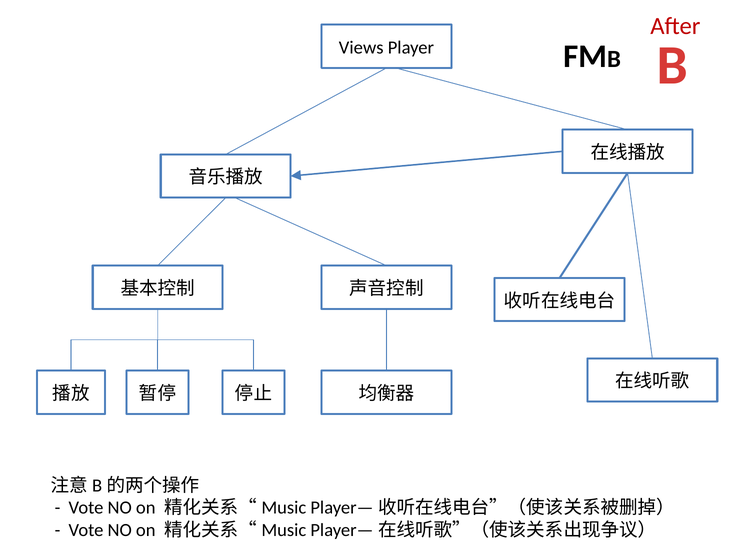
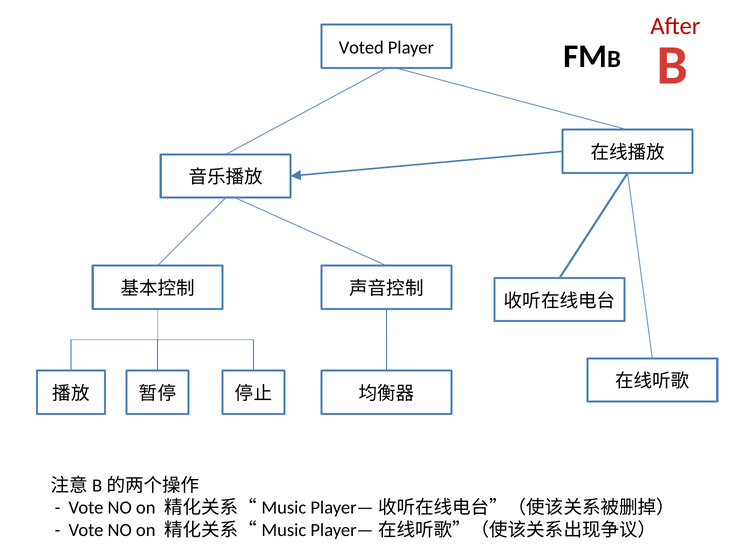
Views: Views -> Voted
